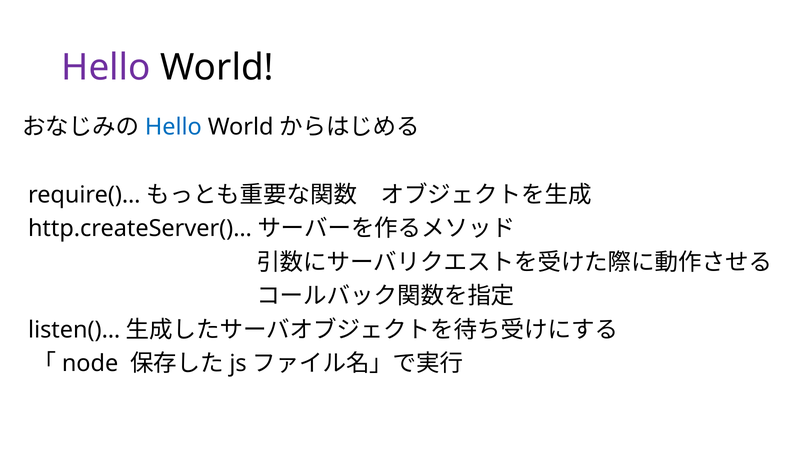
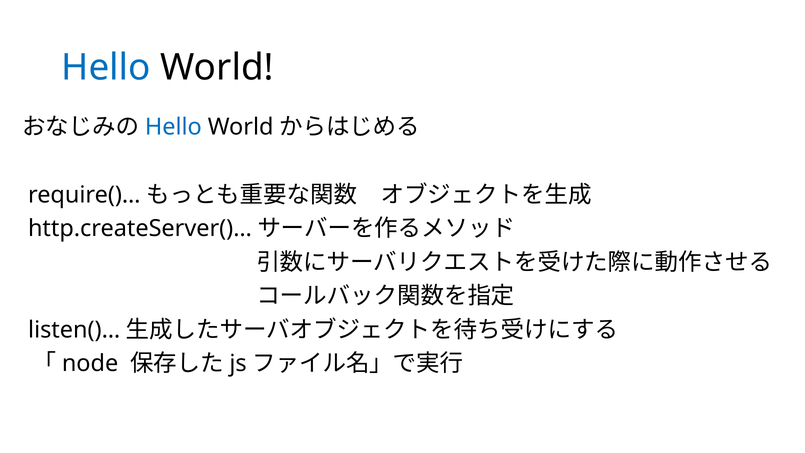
Hello at (106, 68) colour: purple -> blue
